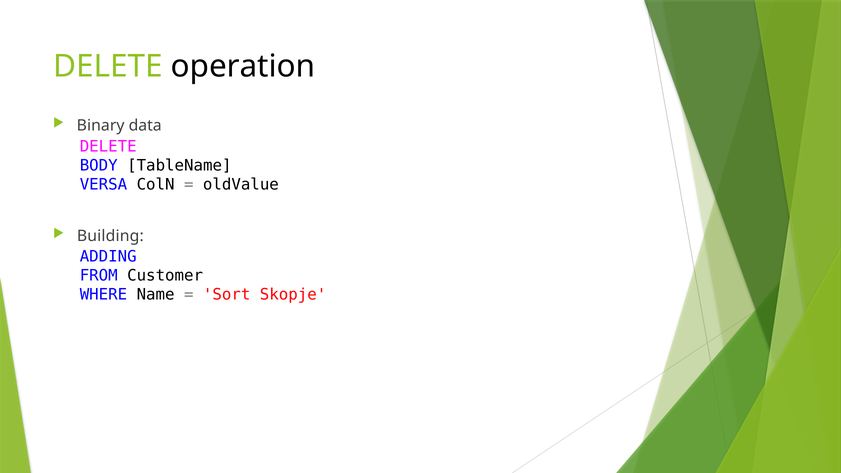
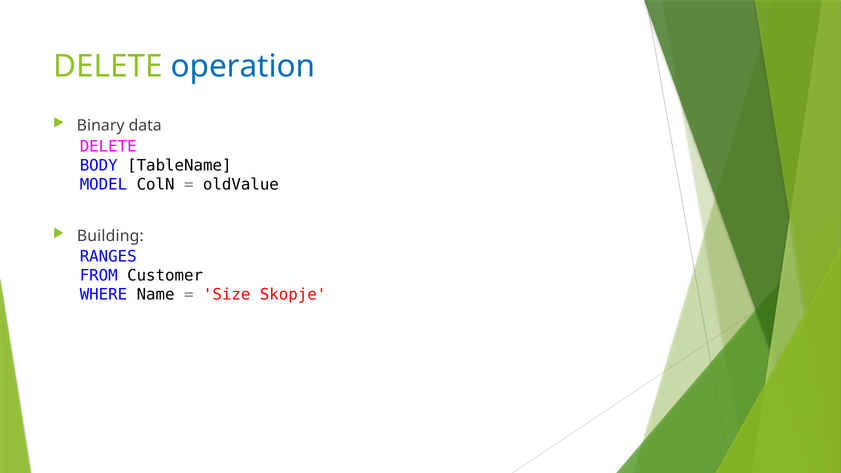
operation colour: black -> blue
VERSA: VERSA -> MODEL
ADDING: ADDING -> RANGES
Sort: Sort -> Size
